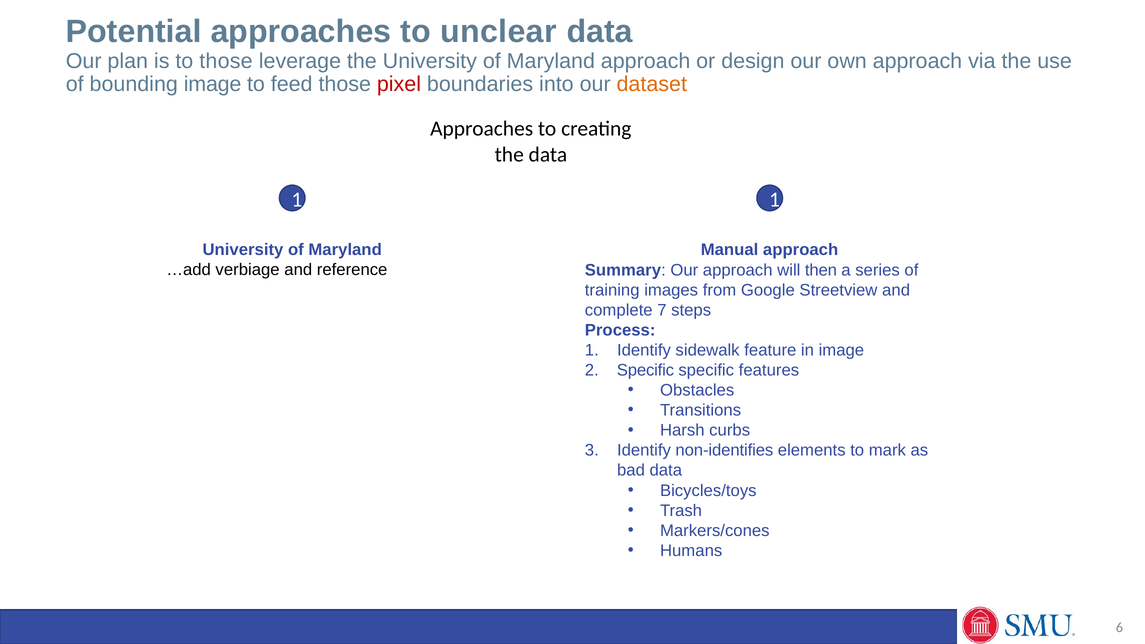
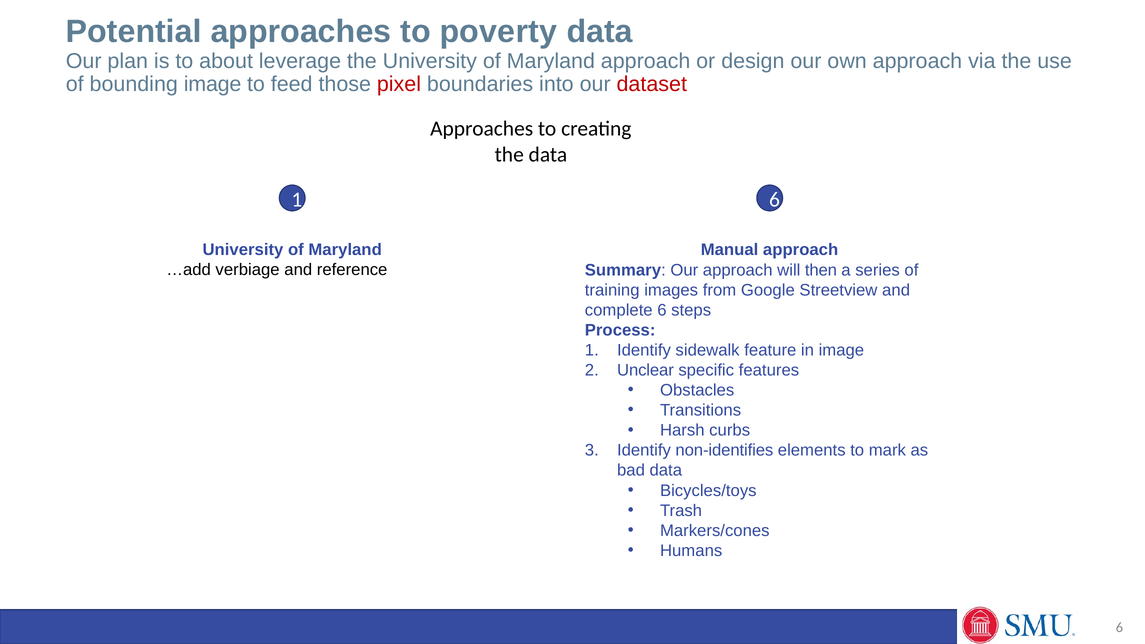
unclear: unclear -> poverty
to those: those -> about
dataset colour: orange -> red
1 1: 1 -> 6
complete 7: 7 -> 6
2 Specific: Specific -> Unclear
